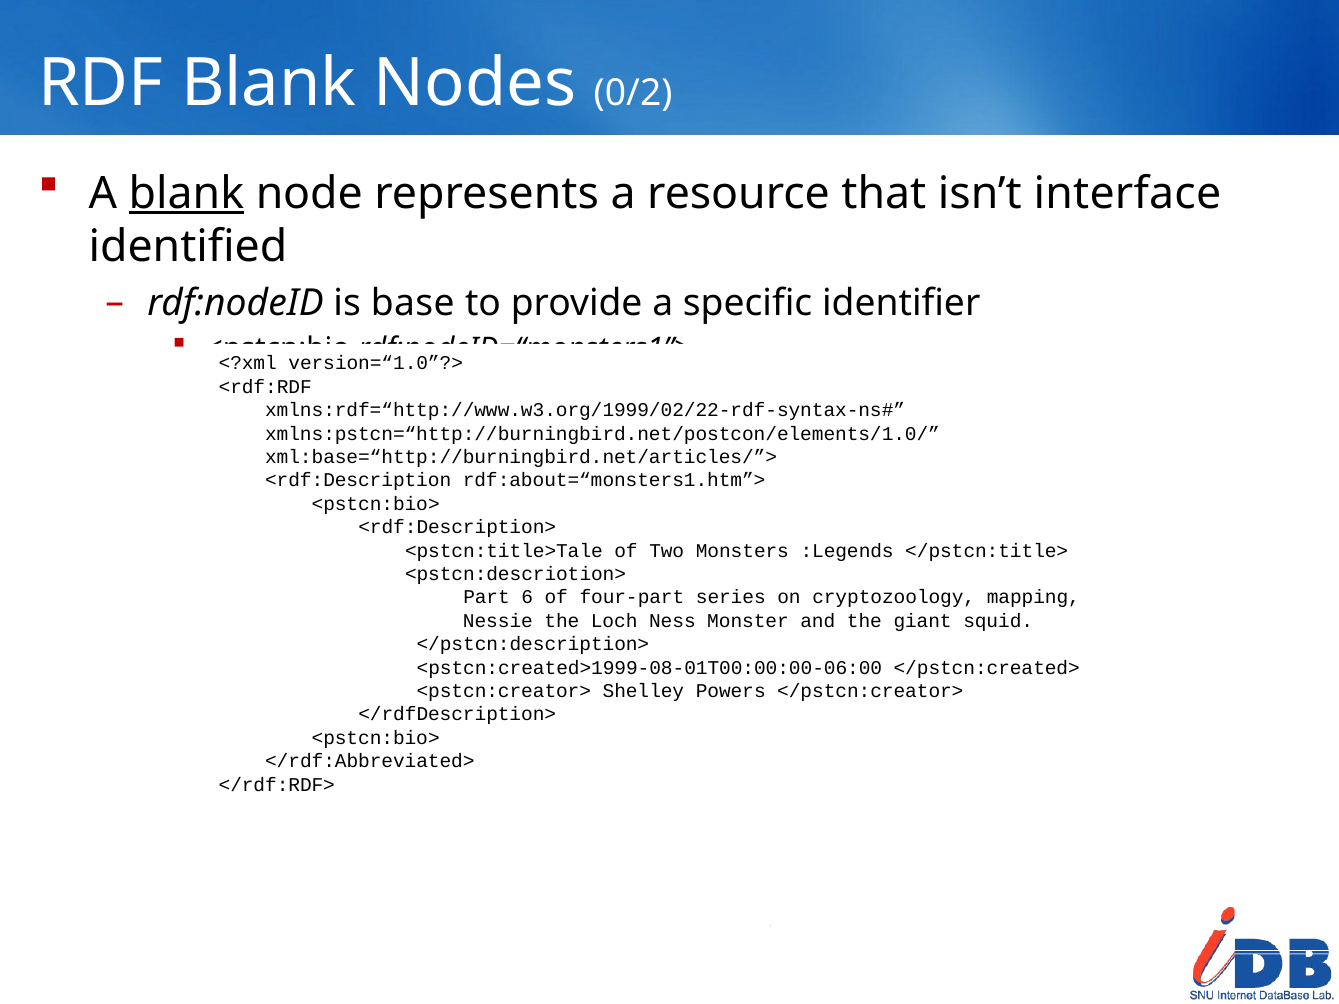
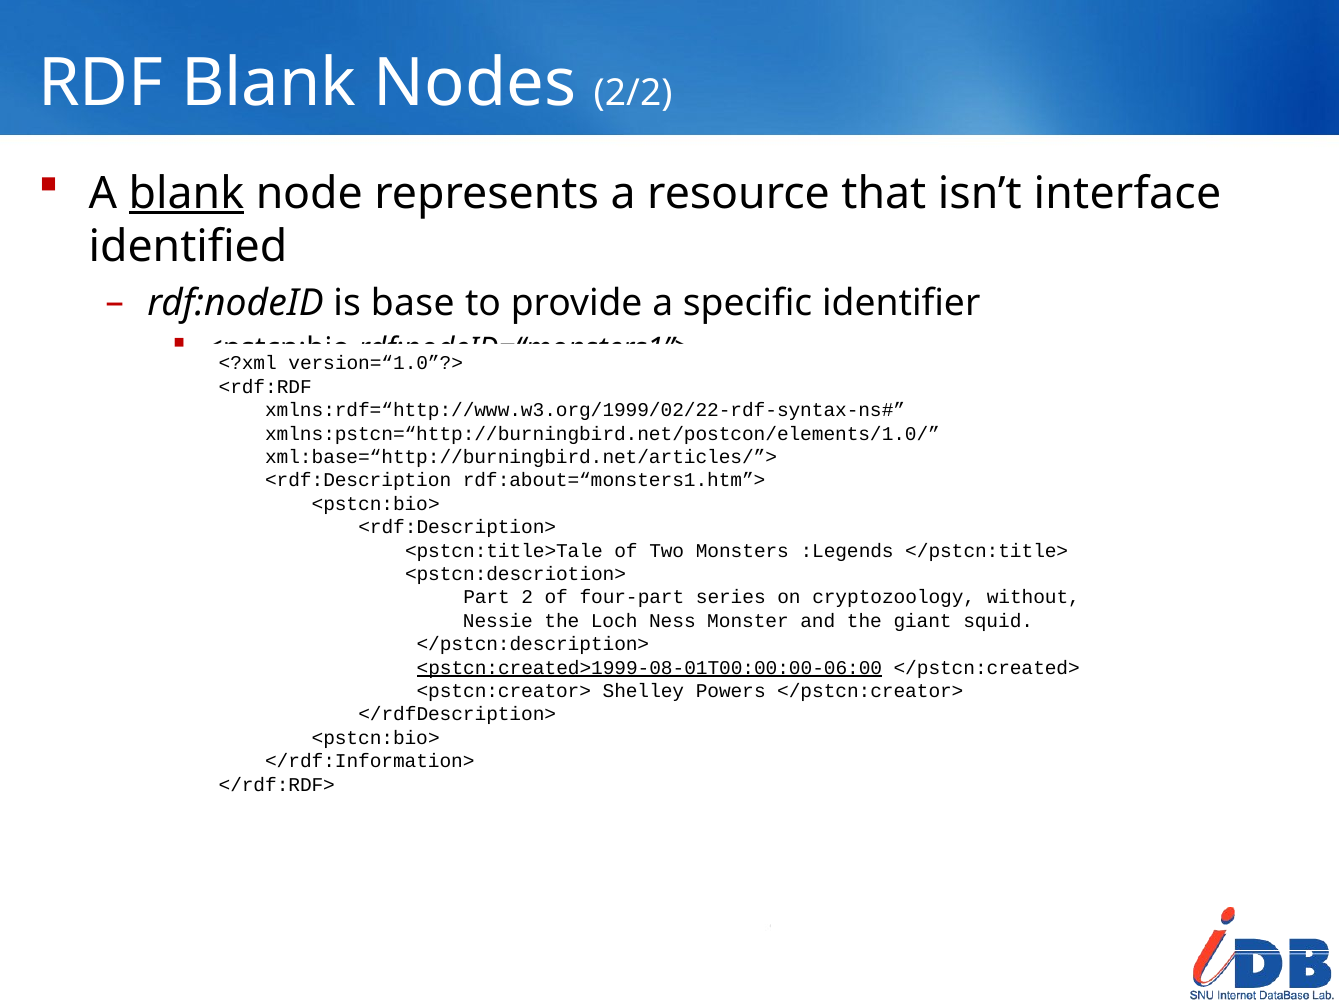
0/2: 0/2 -> 2/2
6: 6 -> 2
mapping: mapping -> without
<pstcn:created>1999-08-01T00:00:00-06:00 underline: none -> present
</rdf:Abbreviated>: </rdf:Abbreviated> -> </rdf:Information>
